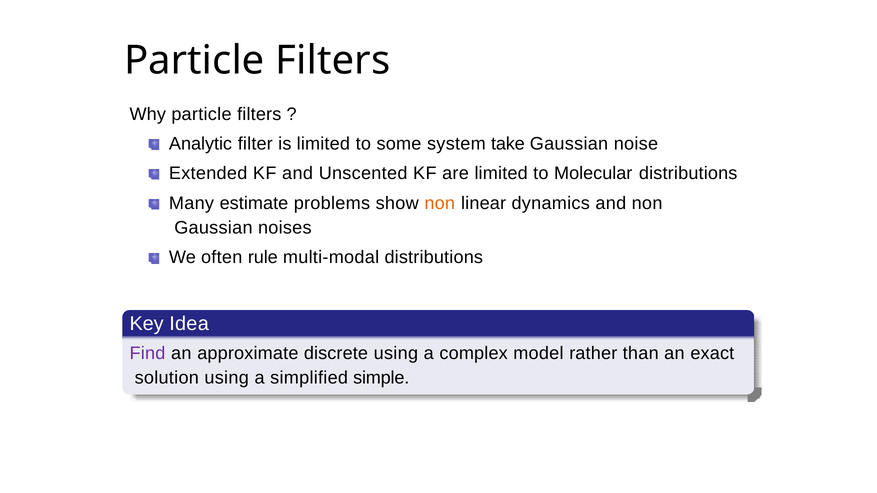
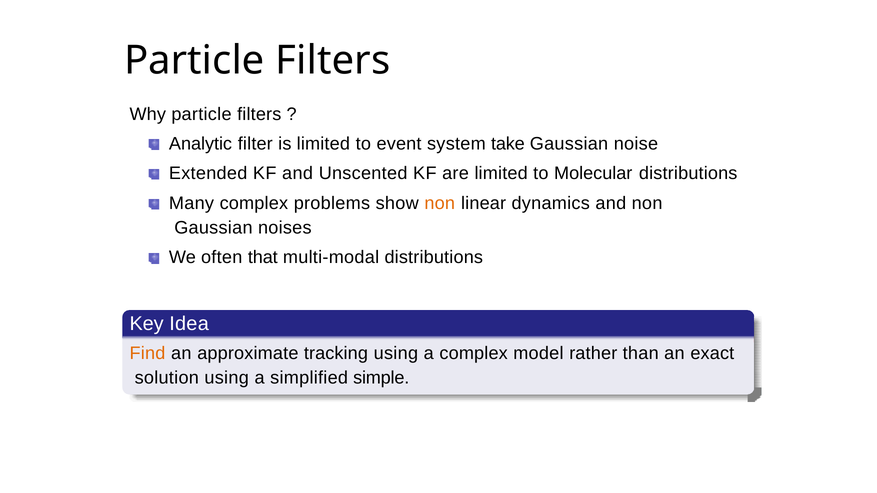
some: some -> event
Many estimate: estimate -> complex
rule: rule -> that
Find colour: purple -> orange
discrete: discrete -> tracking
